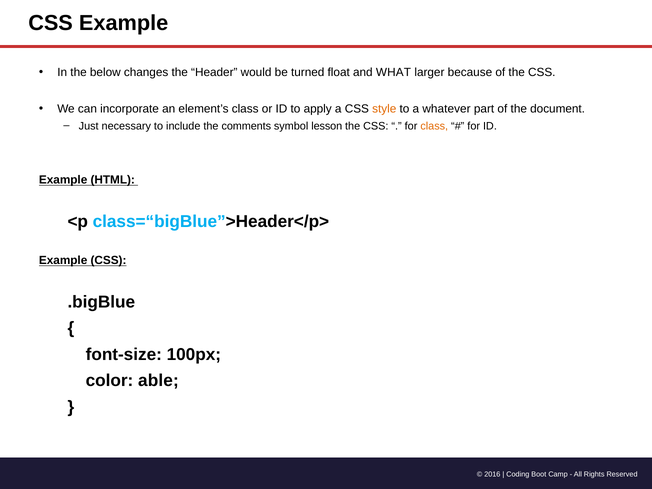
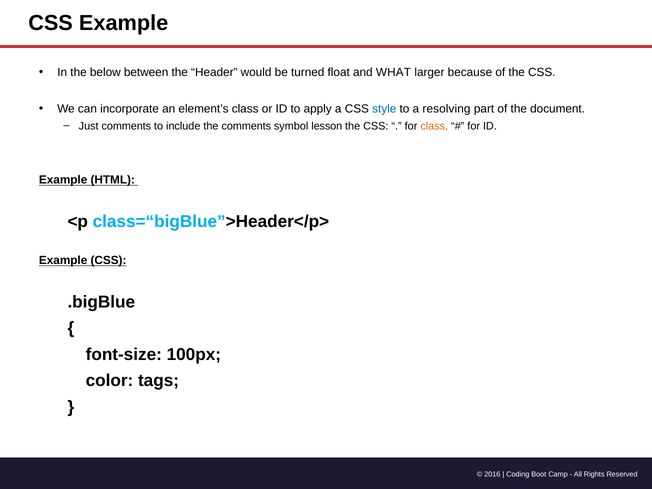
changes: changes -> between
style colour: orange -> blue
whatever: whatever -> resolving
Just necessary: necessary -> comments
able: able -> tags
